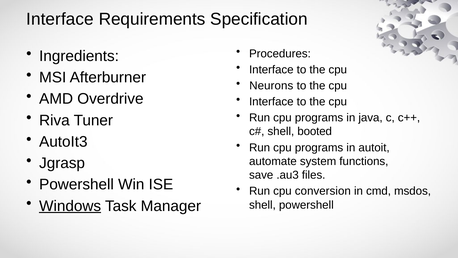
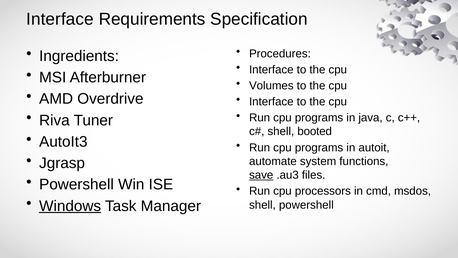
Neurons: Neurons -> Volumes
save underline: none -> present
conversion: conversion -> processors
